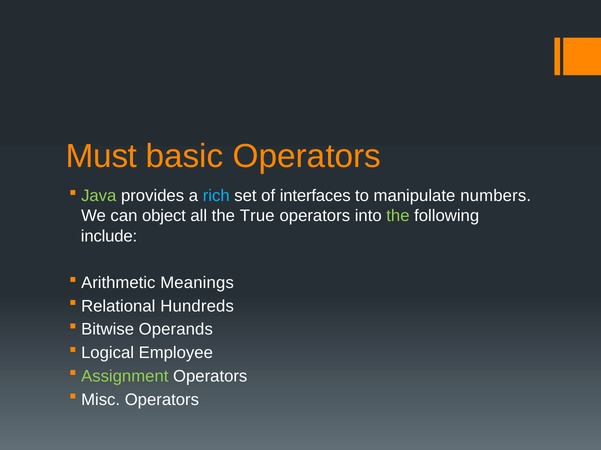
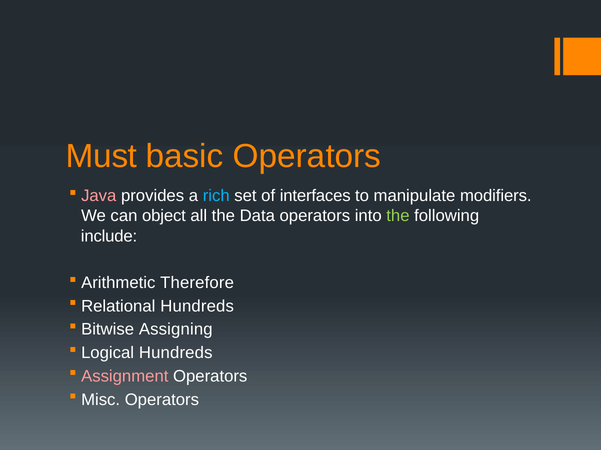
Java colour: light green -> pink
numbers: numbers -> modifiers
True: True -> Data
Meanings: Meanings -> Therefore
Operands: Operands -> Assigning
Logical Employee: Employee -> Hundreds
Assignment colour: light green -> pink
